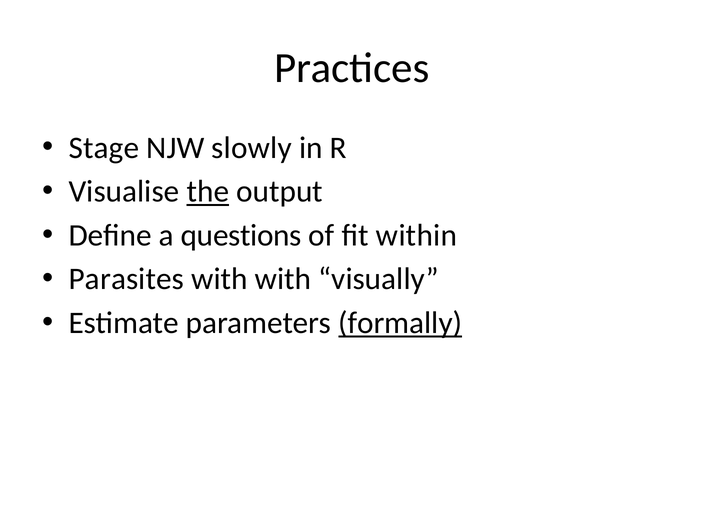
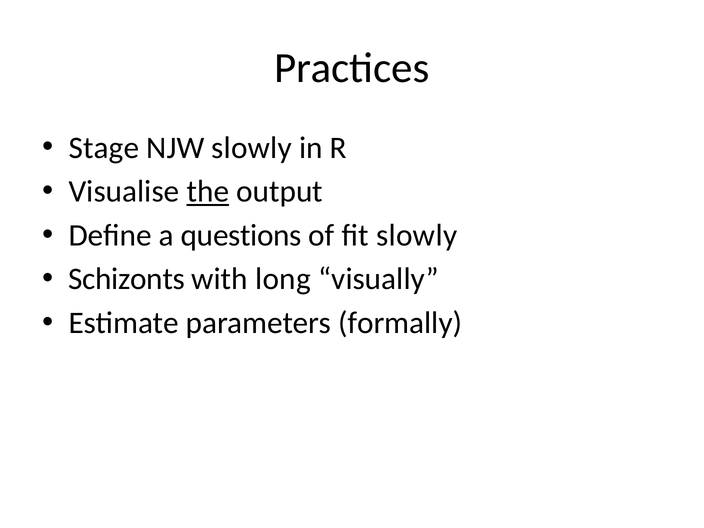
fit within: within -> slowly
Parasites: Parasites -> Schizonts
with with: with -> long
formally underline: present -> none
